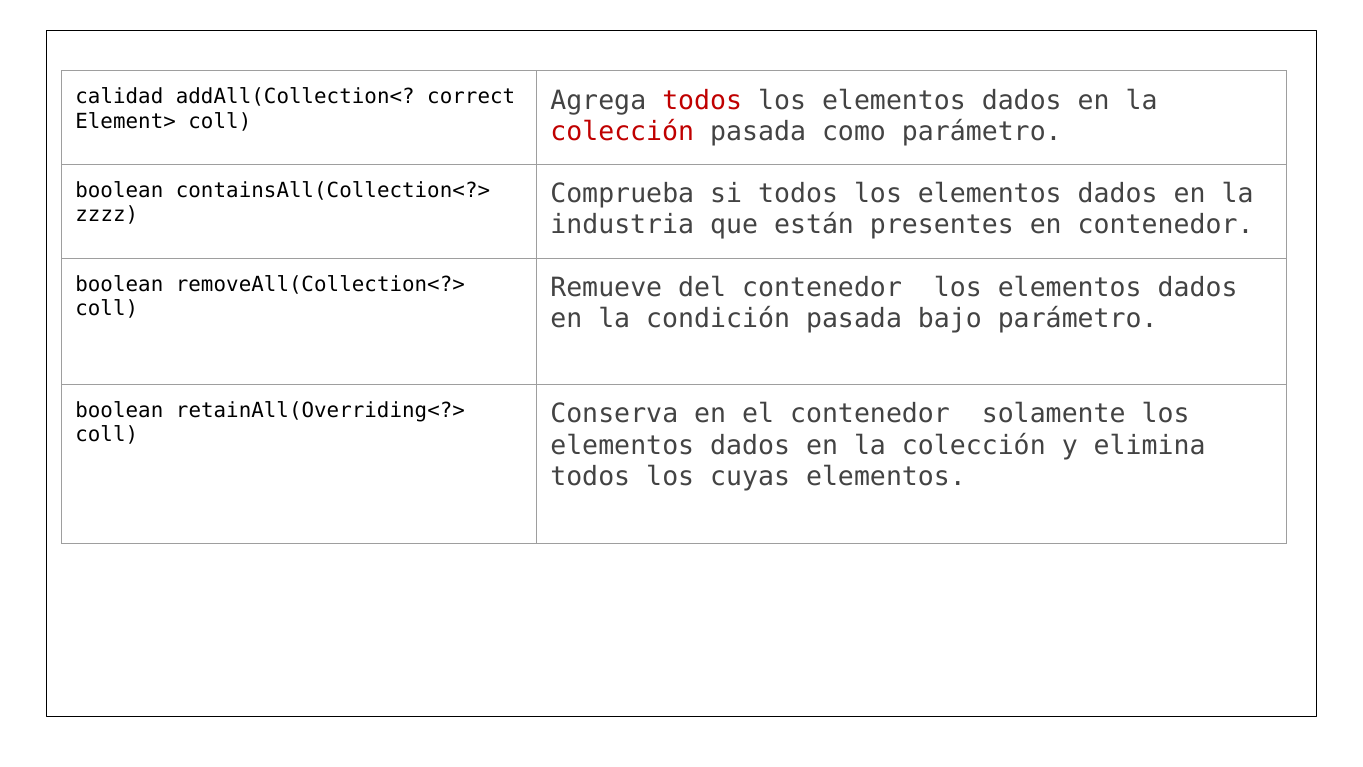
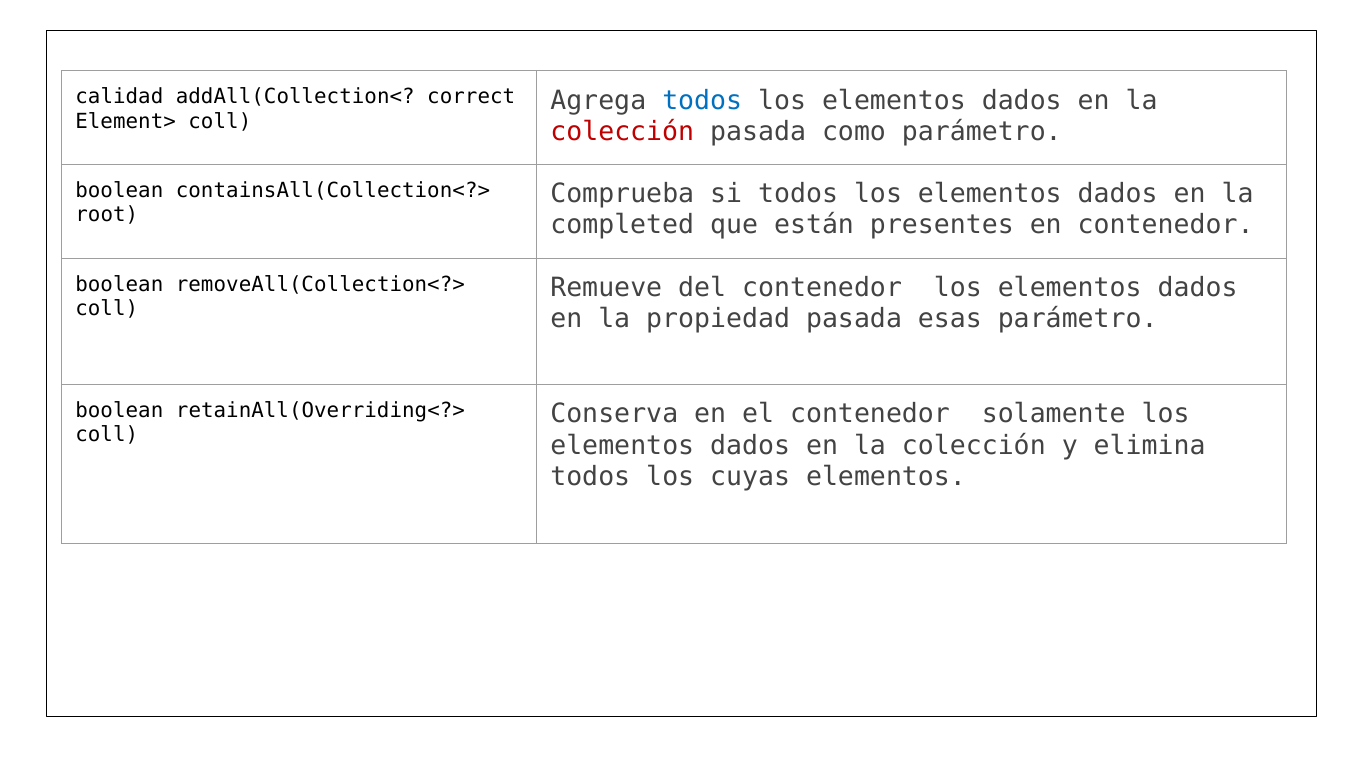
todos at (702, 100) colour: red -> blue
zzzz: zzzz -> root
industria: industria -> completed
condición: condición -> propiedad
bajo: bajo -> esas
